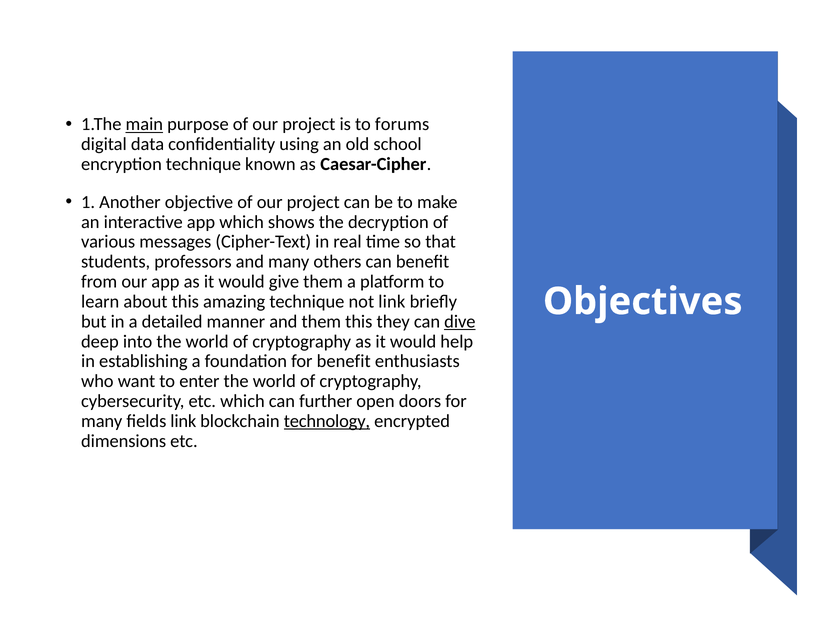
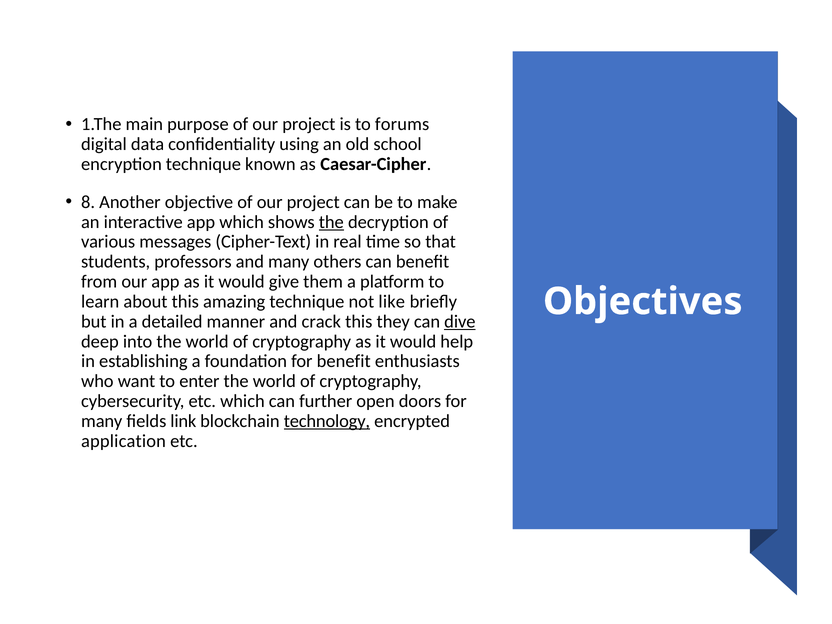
main underline: present -> none
1: 1 -> 8
the at (331, 222) underline: none -> present
not link: link -> like
and them: them -> crack
dimensions: dimensions -> application
